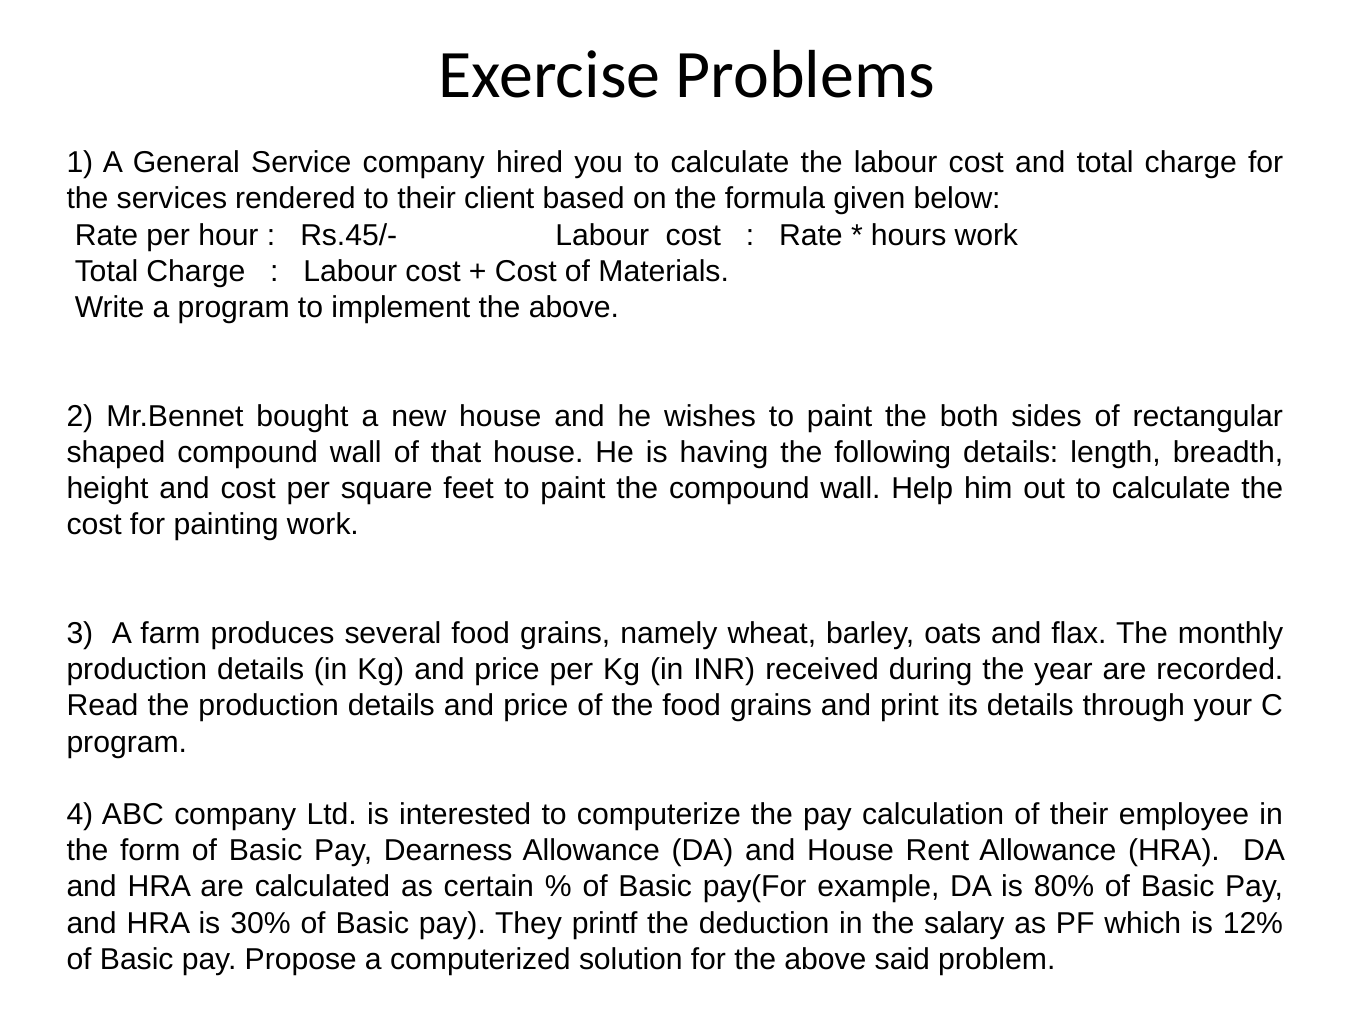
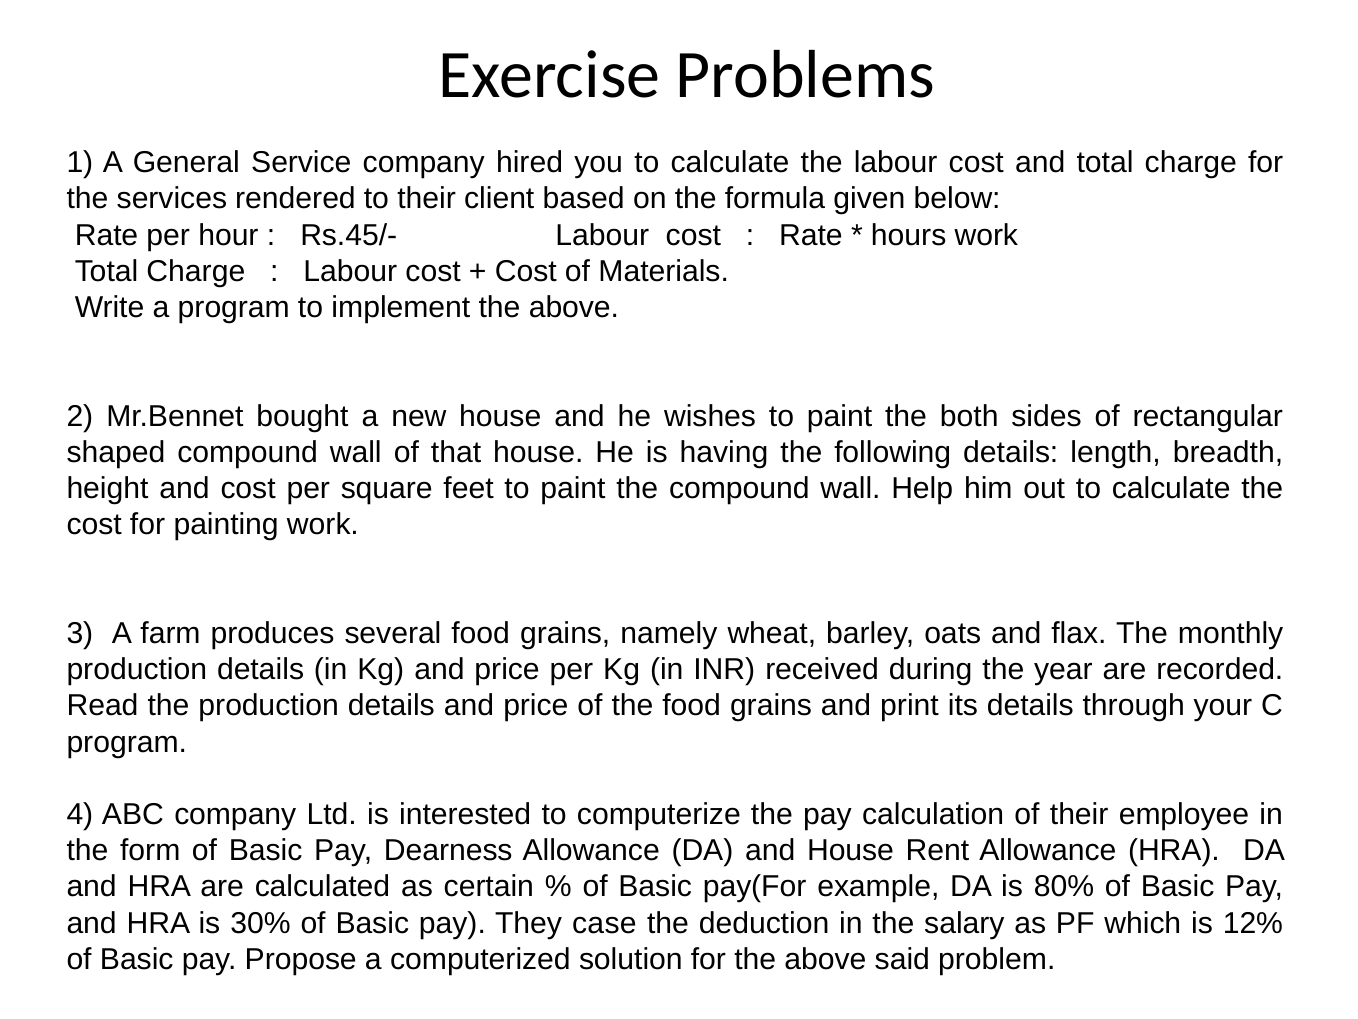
printf: printf -> case
